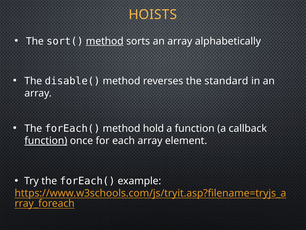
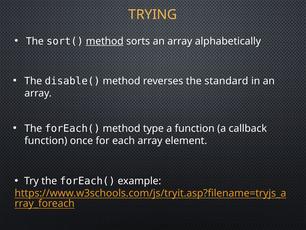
HOISTS: HOISTS -> TRYING
hold: hold -> type
function at (46, 140) underline: present -> none
